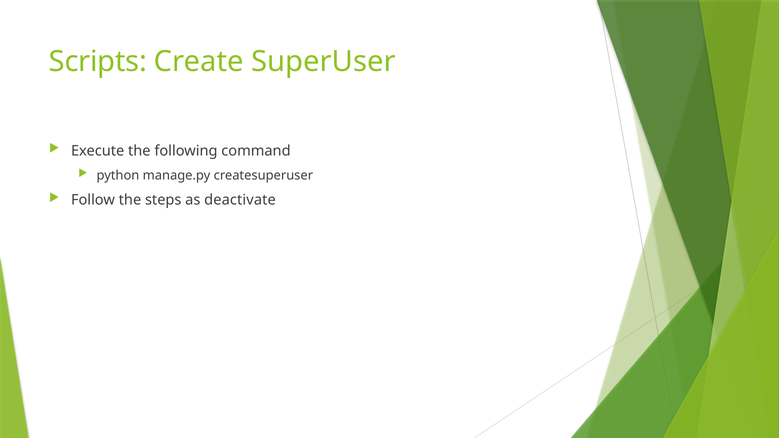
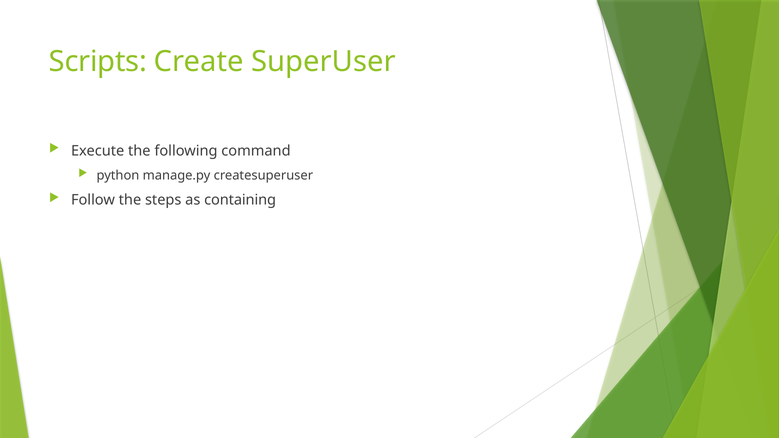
deactivate: deactivate -> containing
